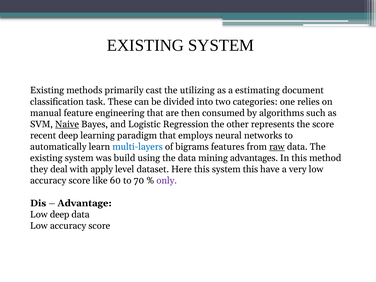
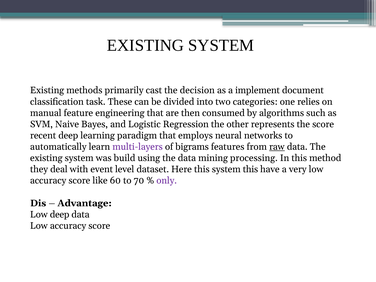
utilizing: utilizing -> decision
estimating: estimating -> implement
Naive underline: present -> none
multi-layers colour: blue -> purple
advantages: advantages -> processing
apply: apply -> event
